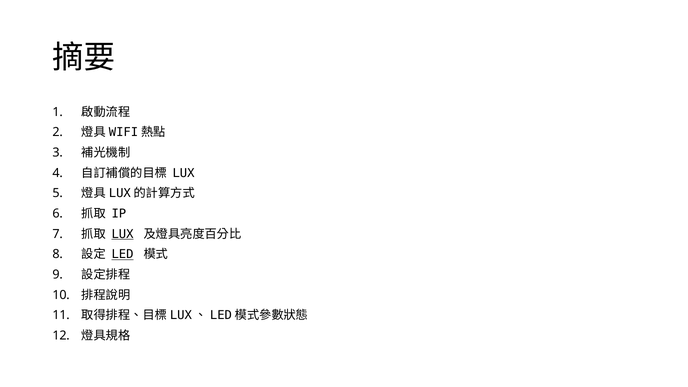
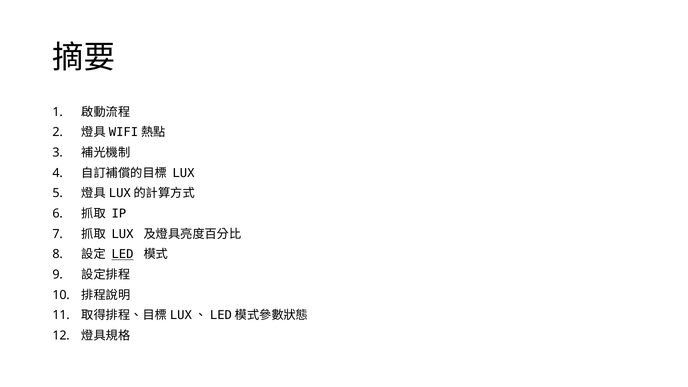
LUX at (122, 234) underline: present -> none
